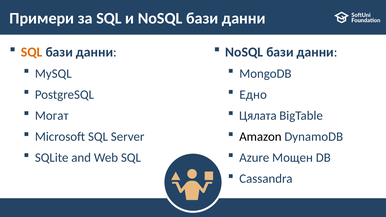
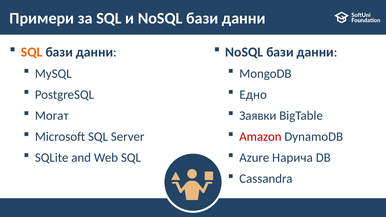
Цялата: Цялата -> Заявки
Amazon colour: black -> red
Мощен: Мощен -> Нарича
